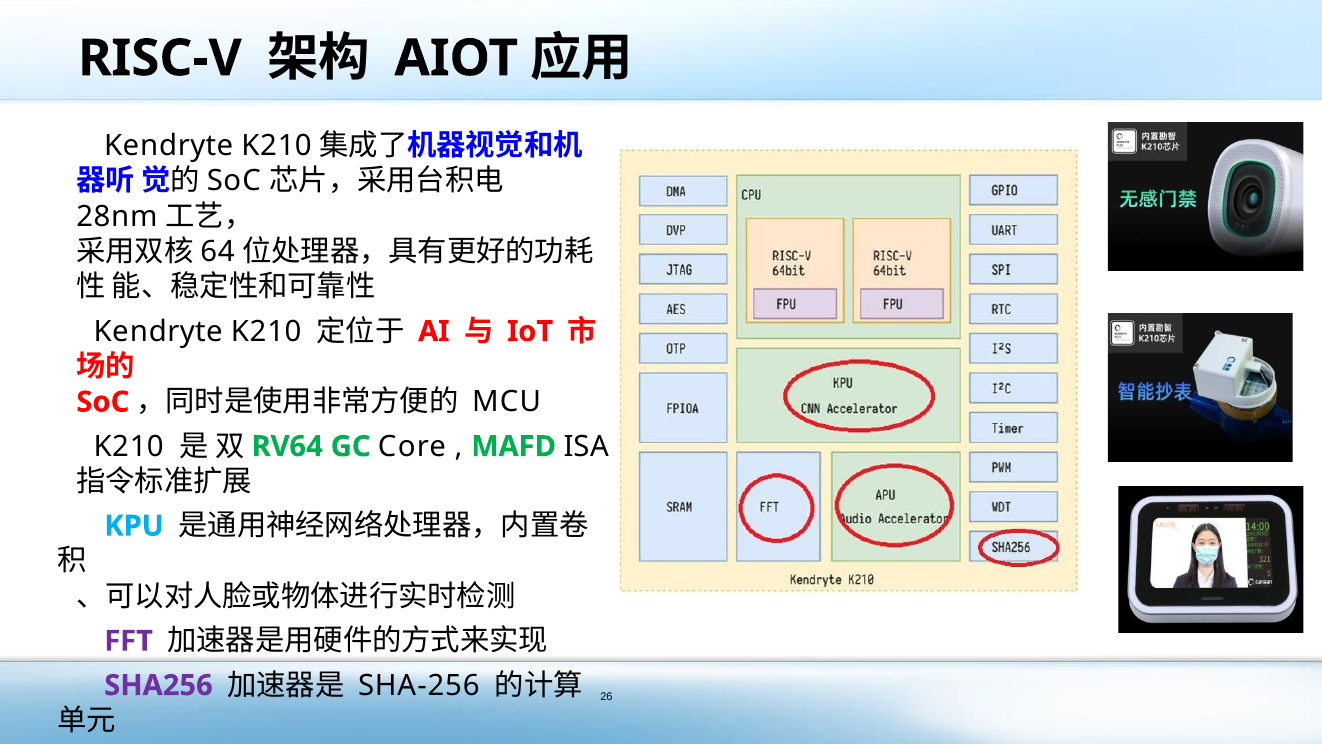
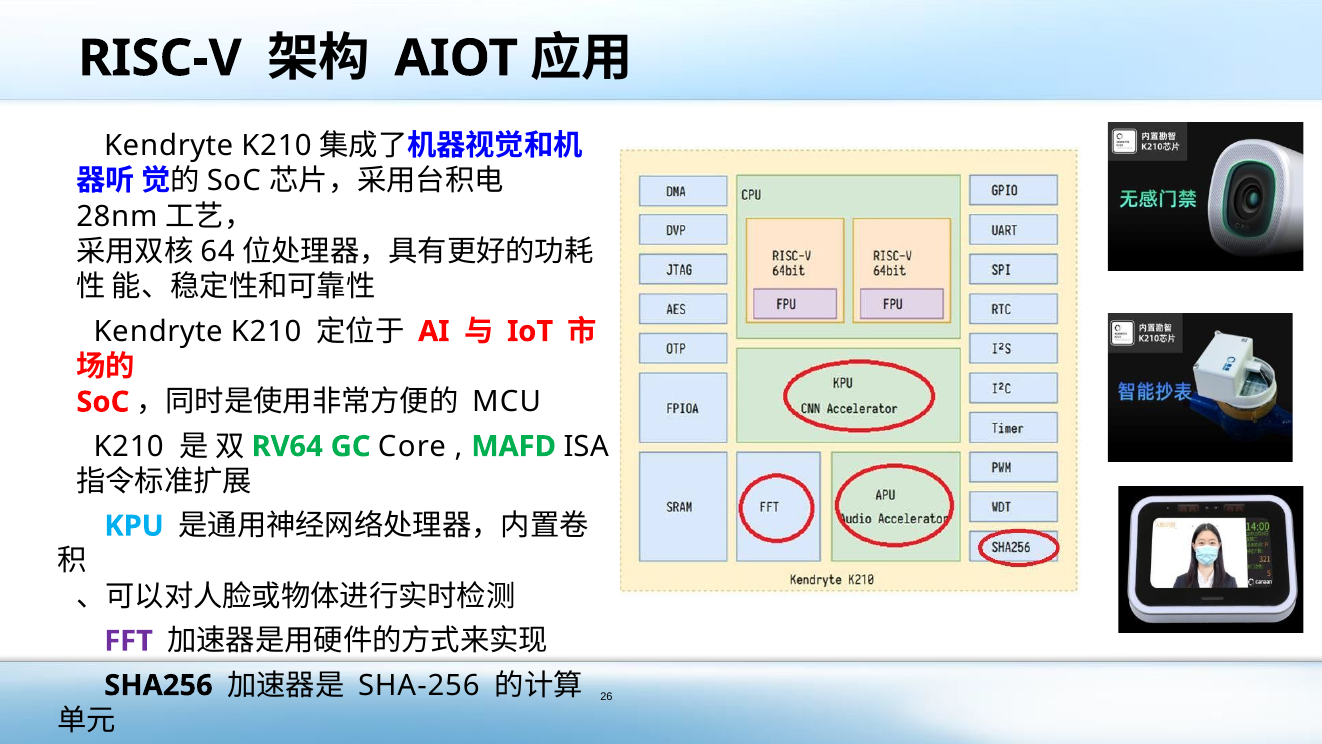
SHA256 colour: purple -> black
